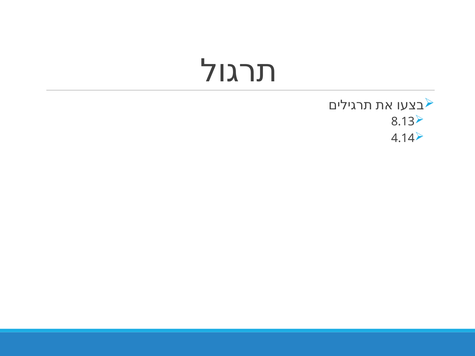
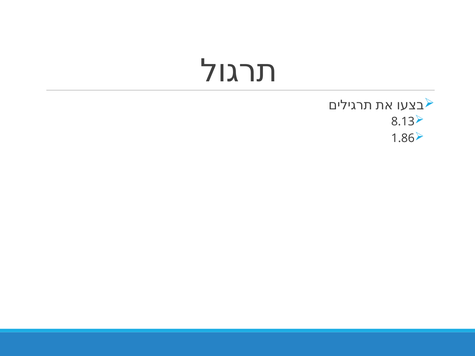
4.14: 4.14 -> 1.86
